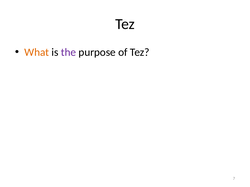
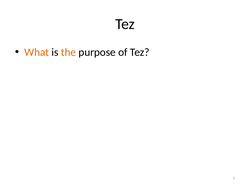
the colour: purple -> orange
